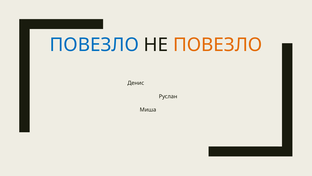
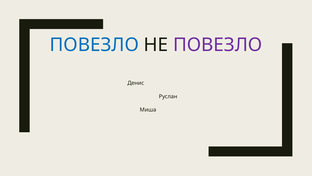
ПОВЕЗЛО at (218, 45) colour: orange -> purple
